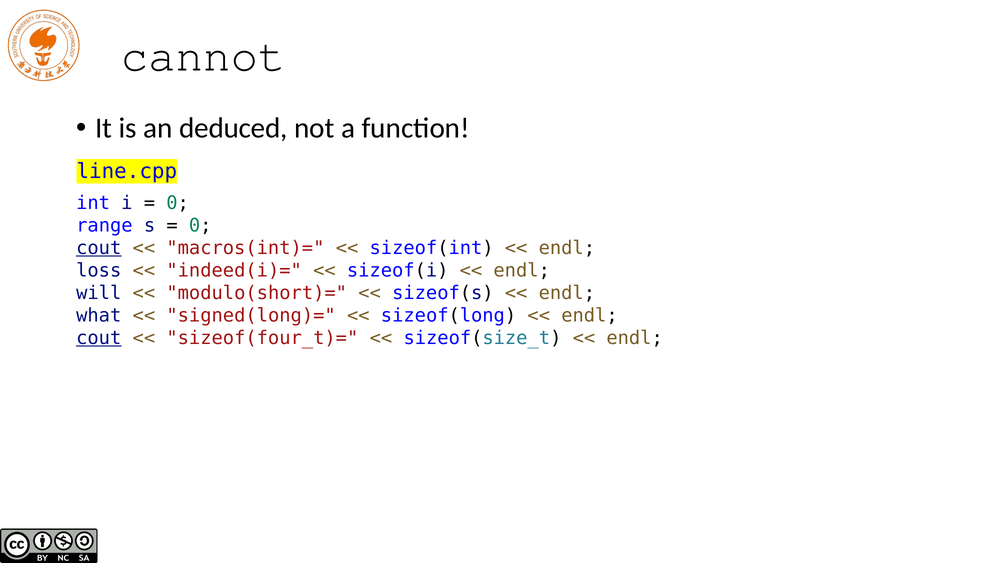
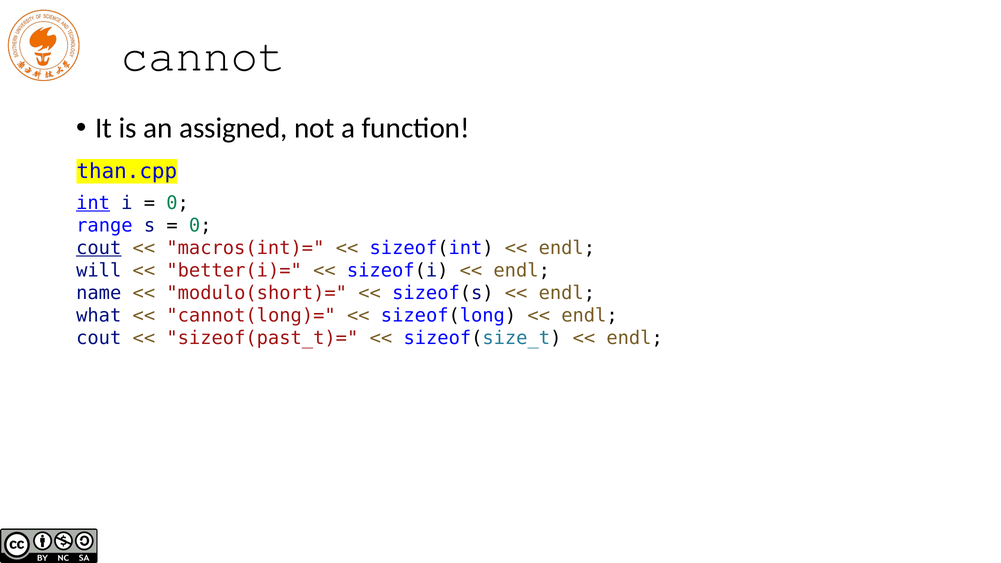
deduced: deduced -> assigned
line.cpp: line.cpp -> than.cpp
int underline: none -> present
loss: loss -> will
indeed(i)=: indeed(i)= -> better(i)=
will: will -> name
signed(long)=: signed(long)= -> cannot(long)=
cout at (99, 338) underline: present -> none
sizeof(four_t)=: sizeof(four_t)= -> sizeof(past_t)=
